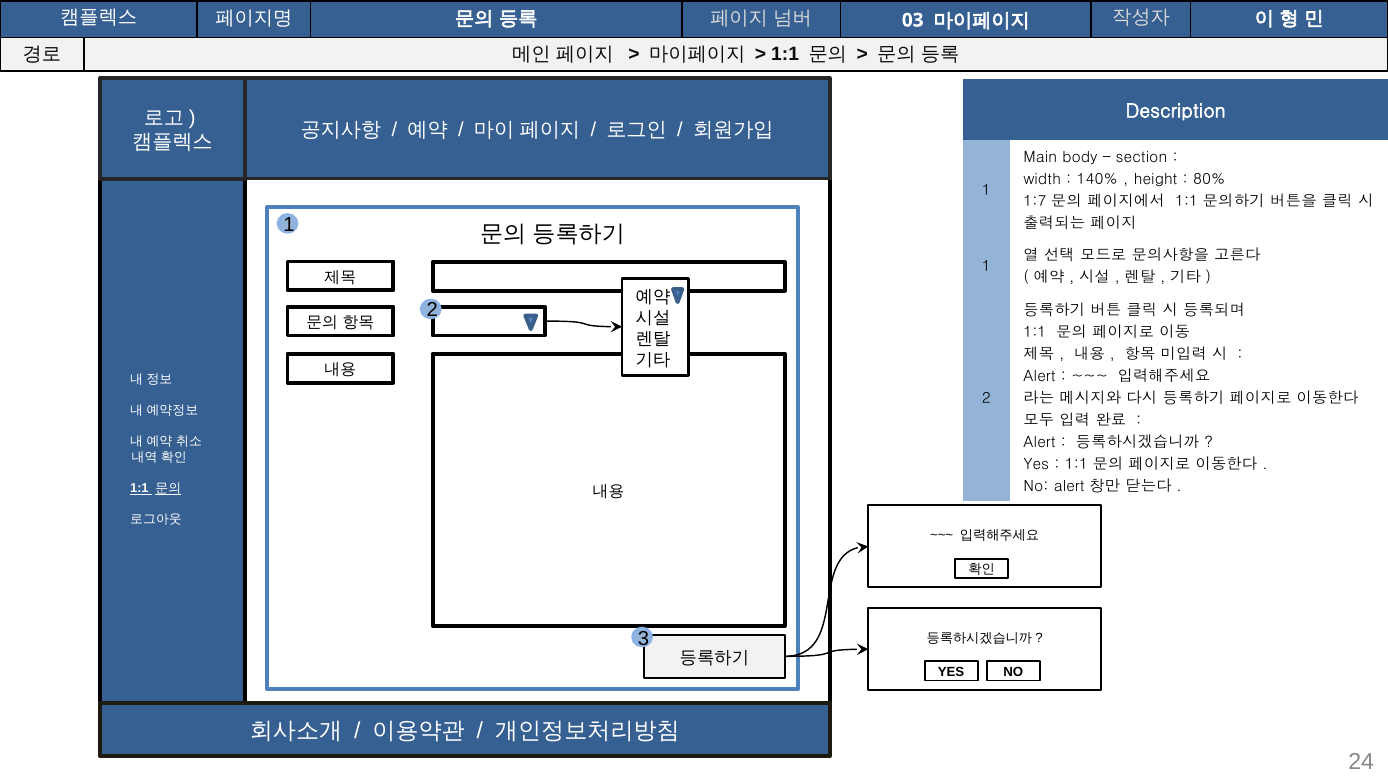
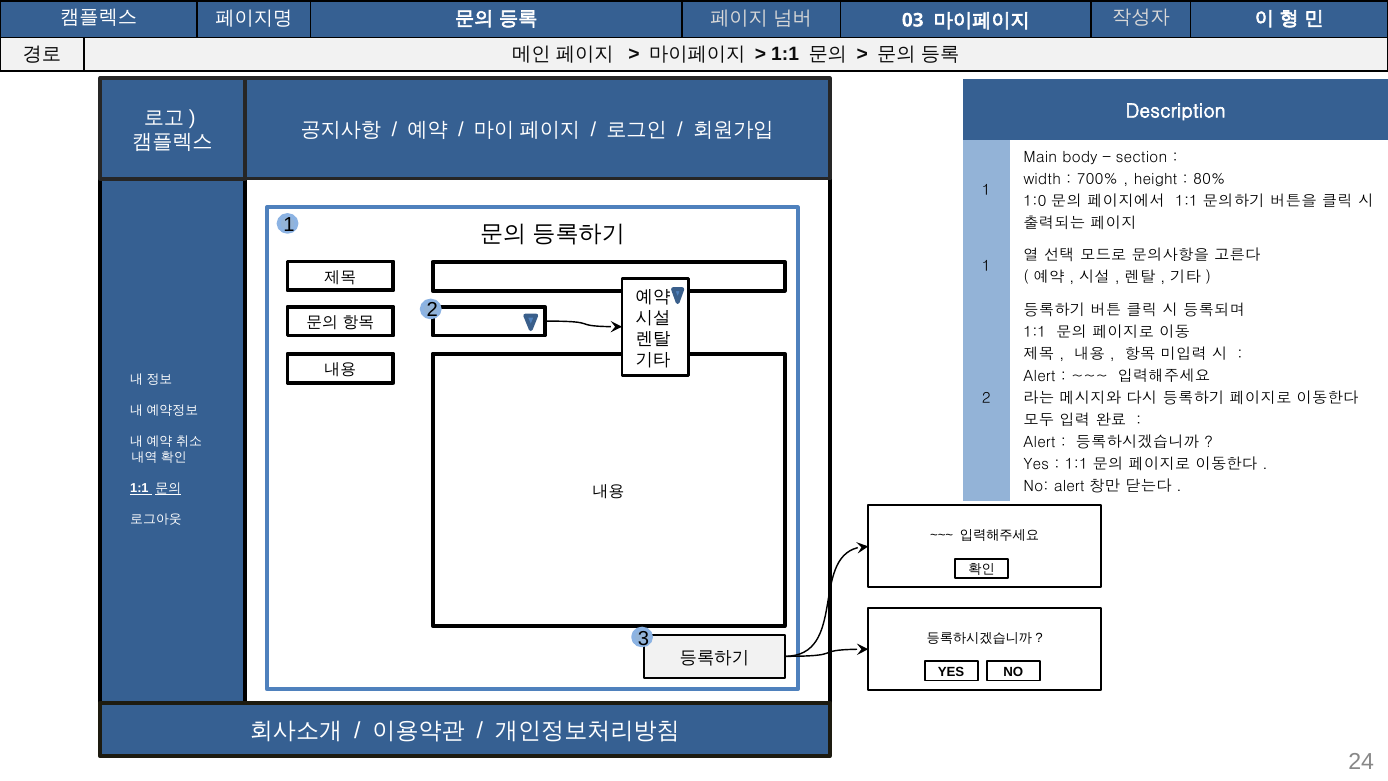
140%: 140% -> 700%
1:7: 1:7 -> 1:0
